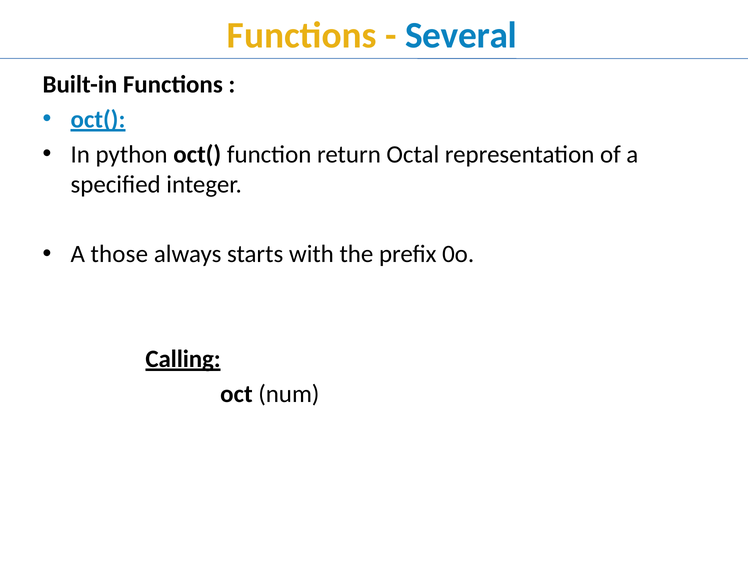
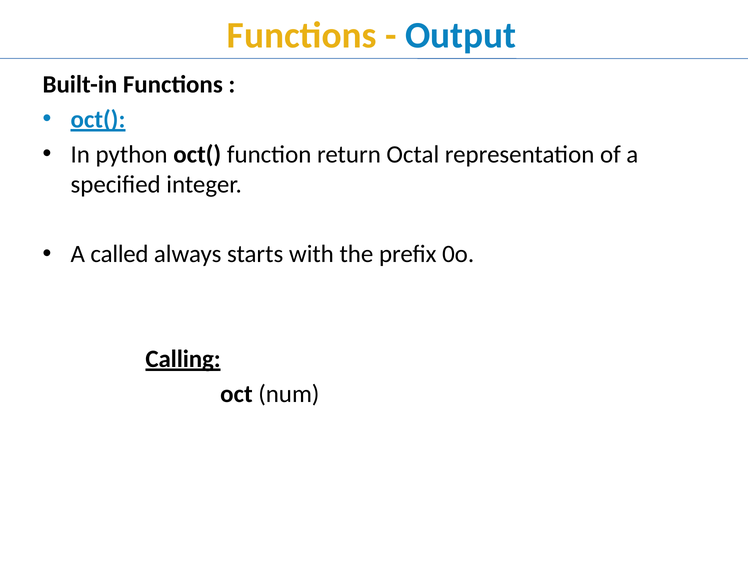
Several: Several -> Output
those: those -> called
